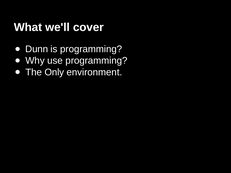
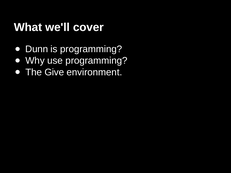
Only: Only -> Give
